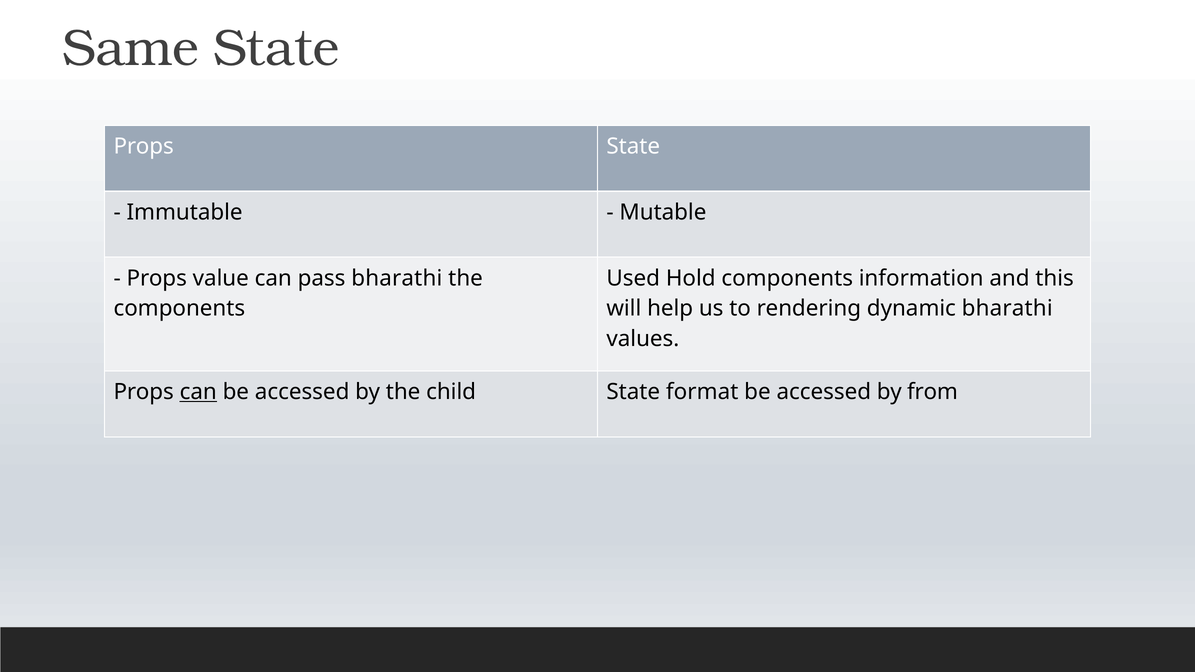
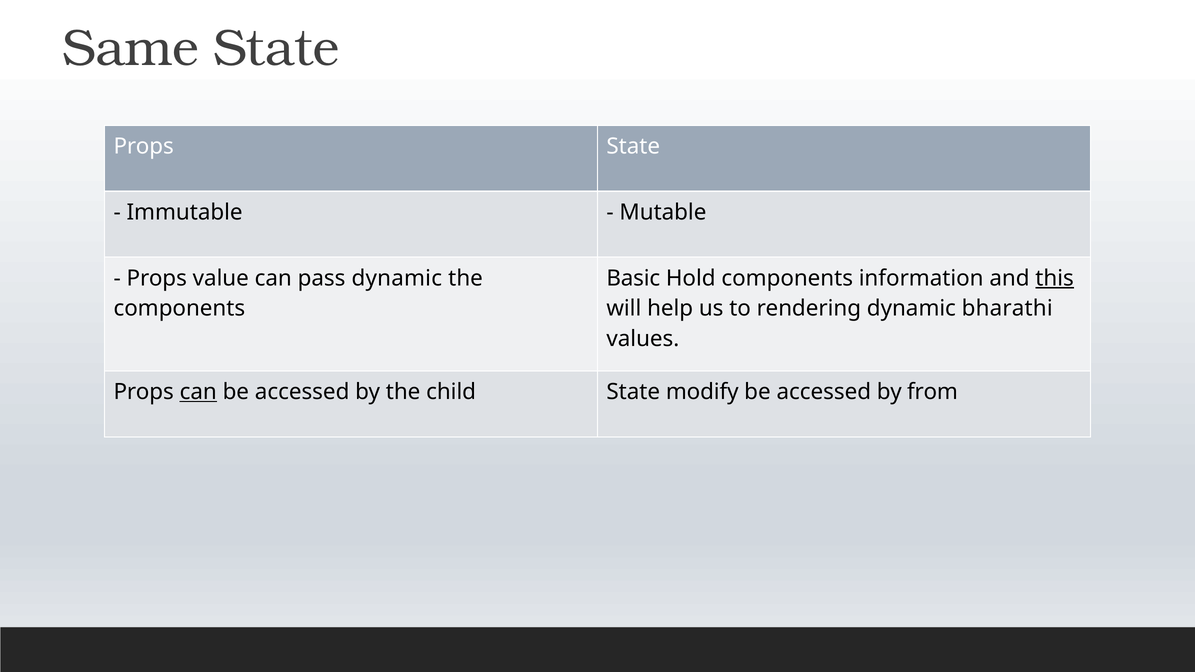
pass bharathi: bharathi -> dynamic
Used: Used -> Basic
this underline: none -> present
format: format -> modify
